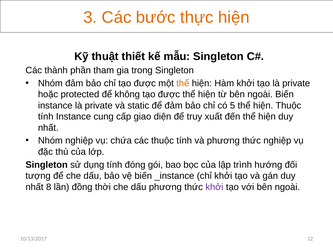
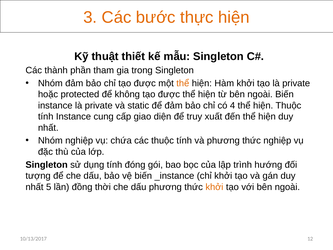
5: 5 -> 4
8: 8 -> 5
khởi at (214, 187) colour: purple -> orange
